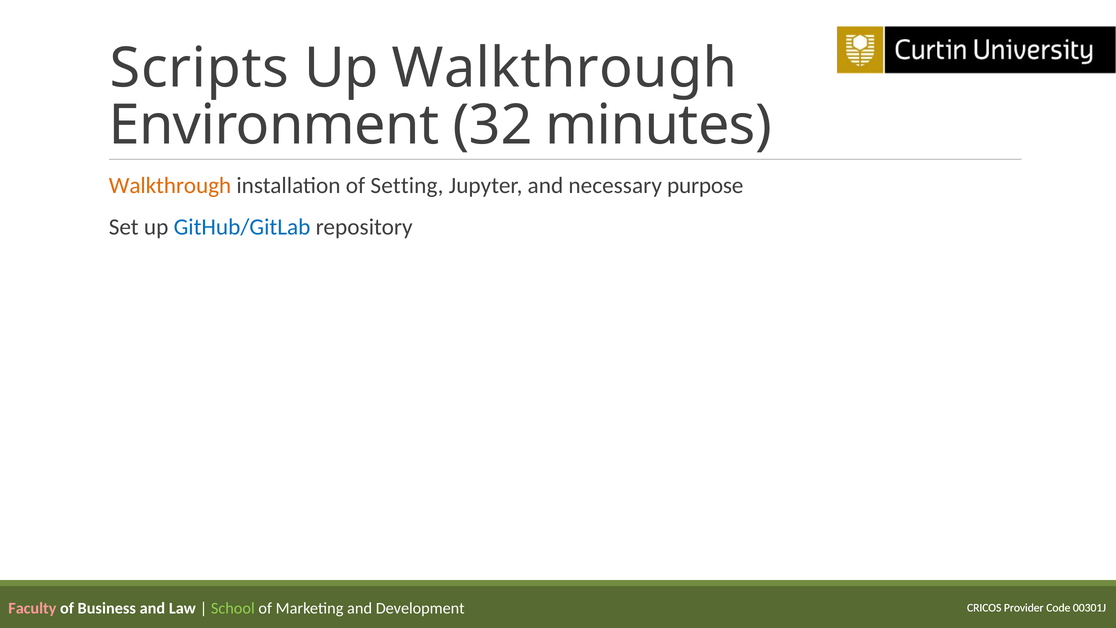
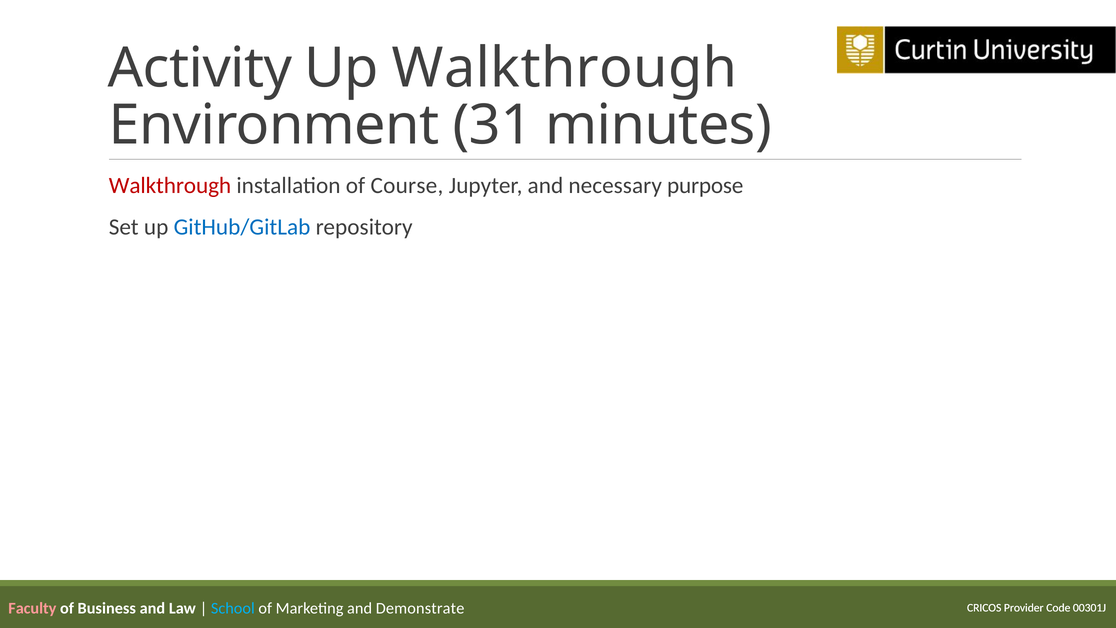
Scripts: Scripts -> Activity
32: 32 -> 31
Walkthrough at (170, 186) colour: orange -> red
Setting: Setting -> Course
School colour: light green -> light blue
Development: Development -> Demonstrate
